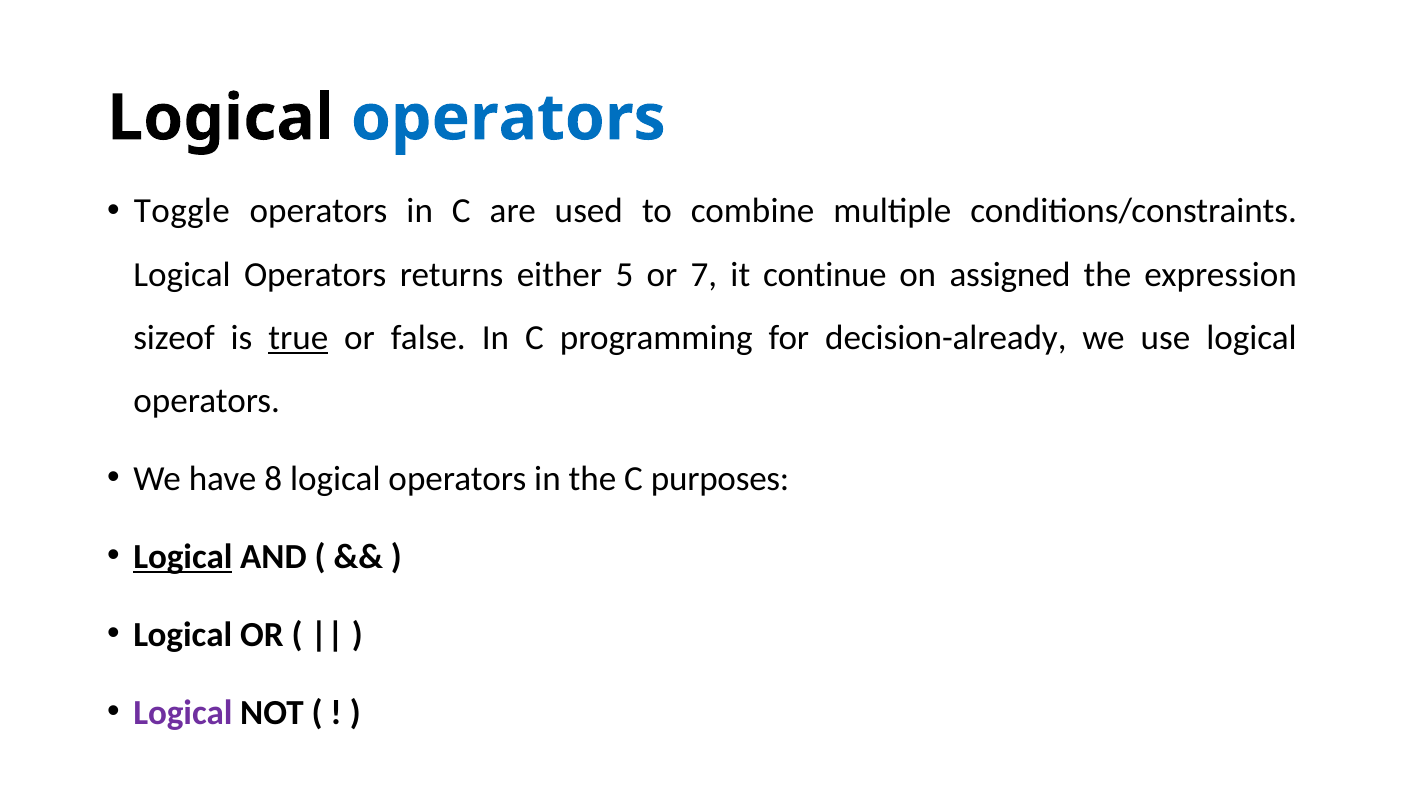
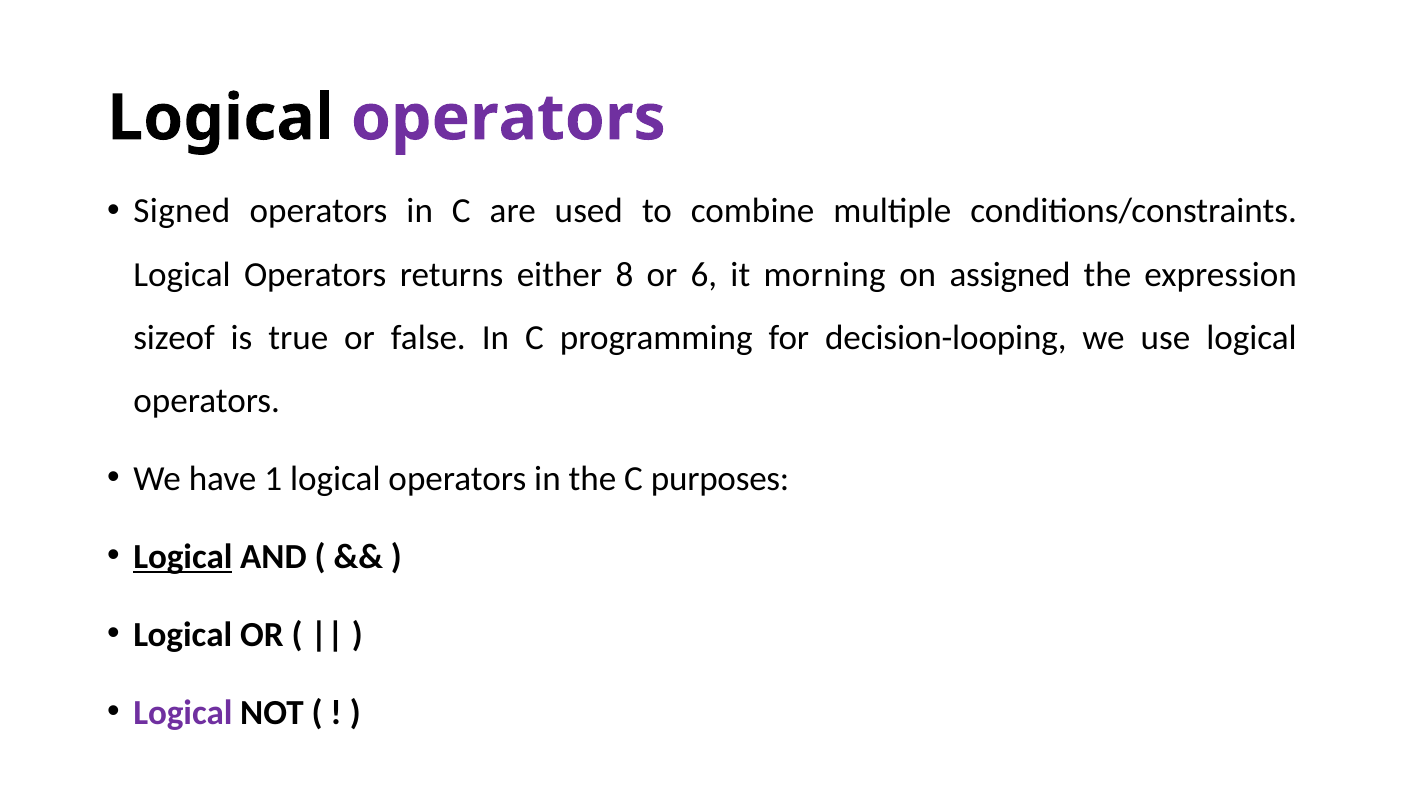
operators at (508, 118) colour: blue -> purple
Toggle: Toggle -> Signed
5: 5 -> 8
7: 7 -> 6
continue: continue -> morning
true underline: present -> none
decision-already: decision-already -> decision-looping
8: 8 -> 1
